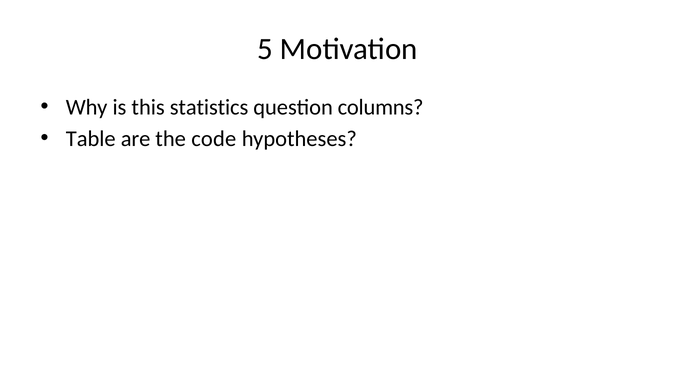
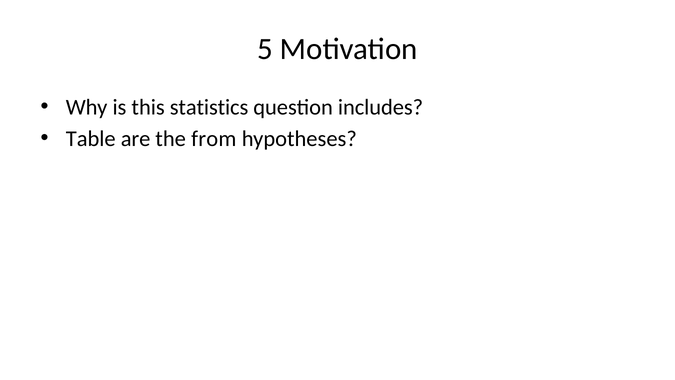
columns: columns -> includes
code: code -> from
